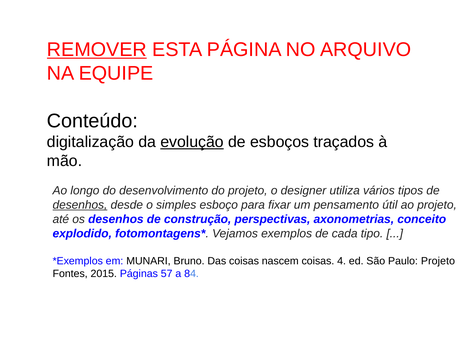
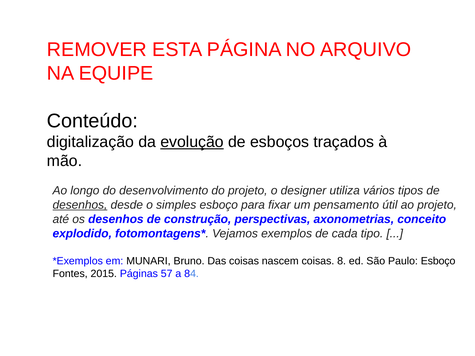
REMOVER underline: present -> none
4: 4 -> 8
Paulo Projeto: Projeto -> Esboço
